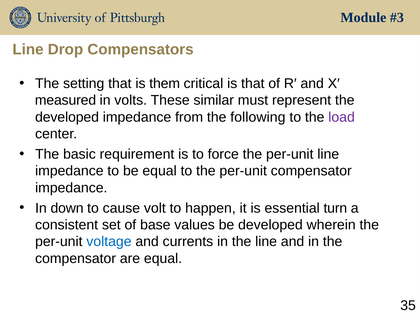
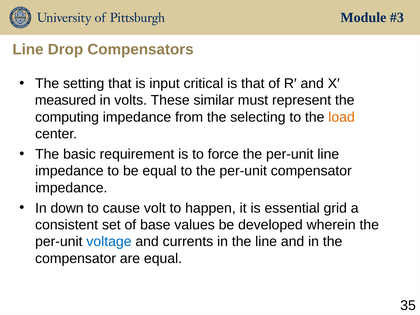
them: them -> input
developed at (67, 117): developed -> computing
following: following -> selecting
load colour: purple -> orange
turn: turn -> grid
